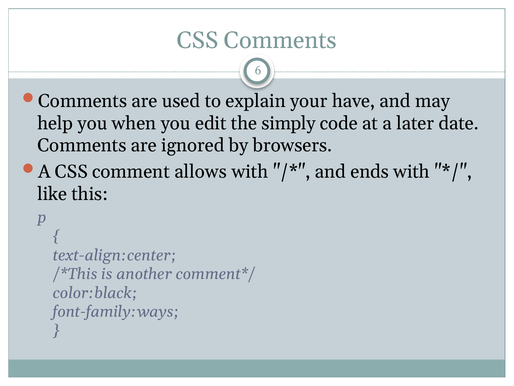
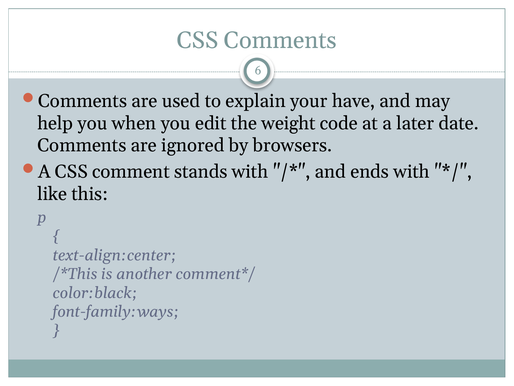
simply: simply -> weight
allows: allows -> stands
